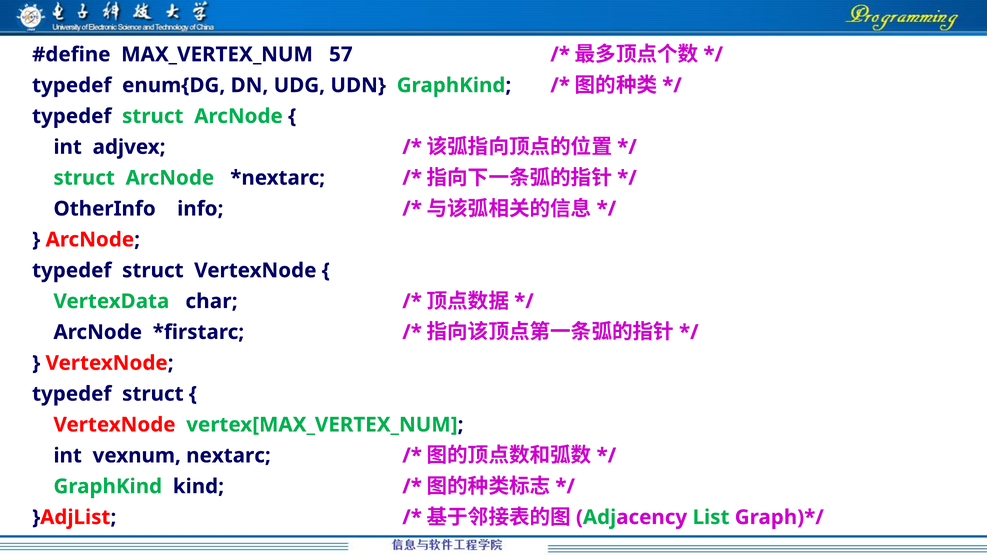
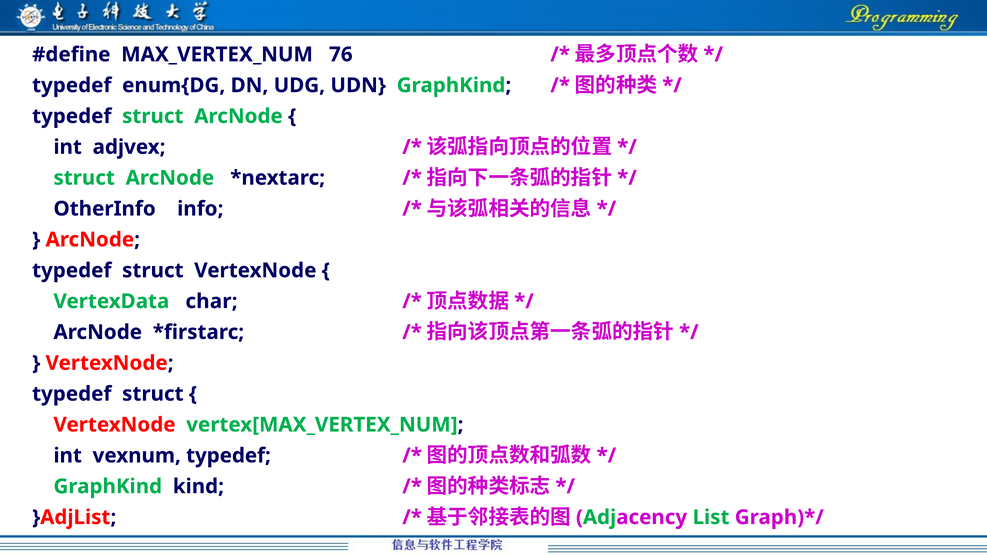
57: 57 -> 76
vexnum nextarc: nextarc -> typedef
